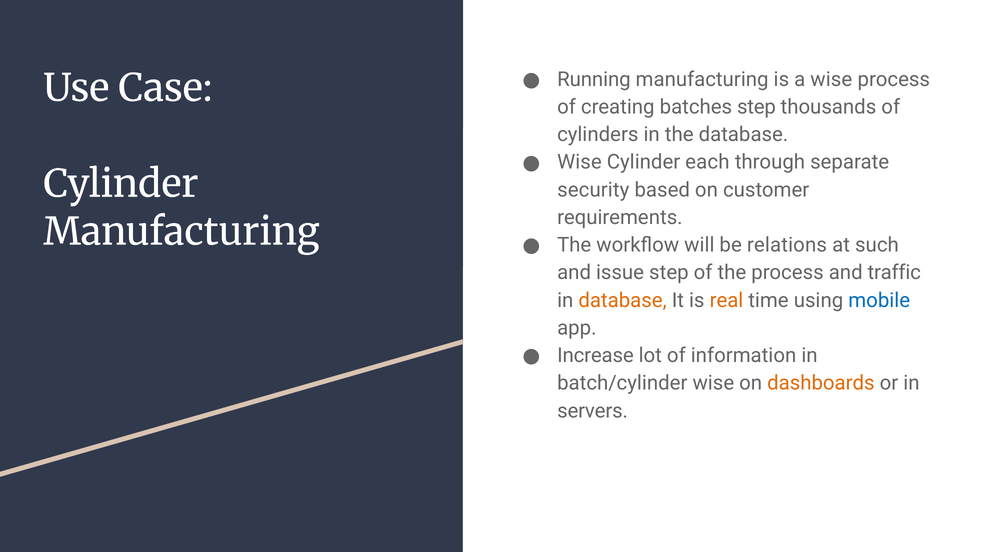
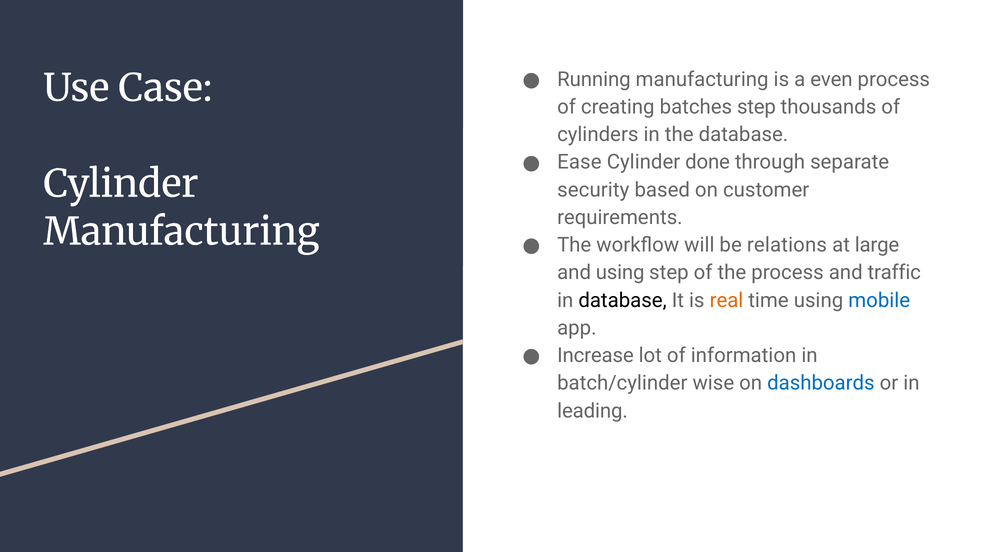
a wise: wise -> even
Wise at (579, 162): Wise -> Ease
each: each -> done
such: such -> large
and issue: issue -> using
database at (623, 300) colour: orange -> black
dashboards colour: orange -> blue
servers: servers -> leading
